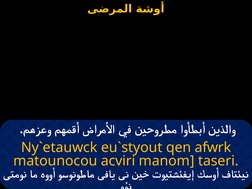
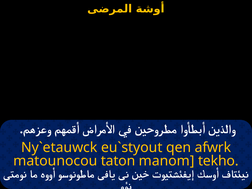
acviri: acviri -> taton
taseri: taseri -> tekho
